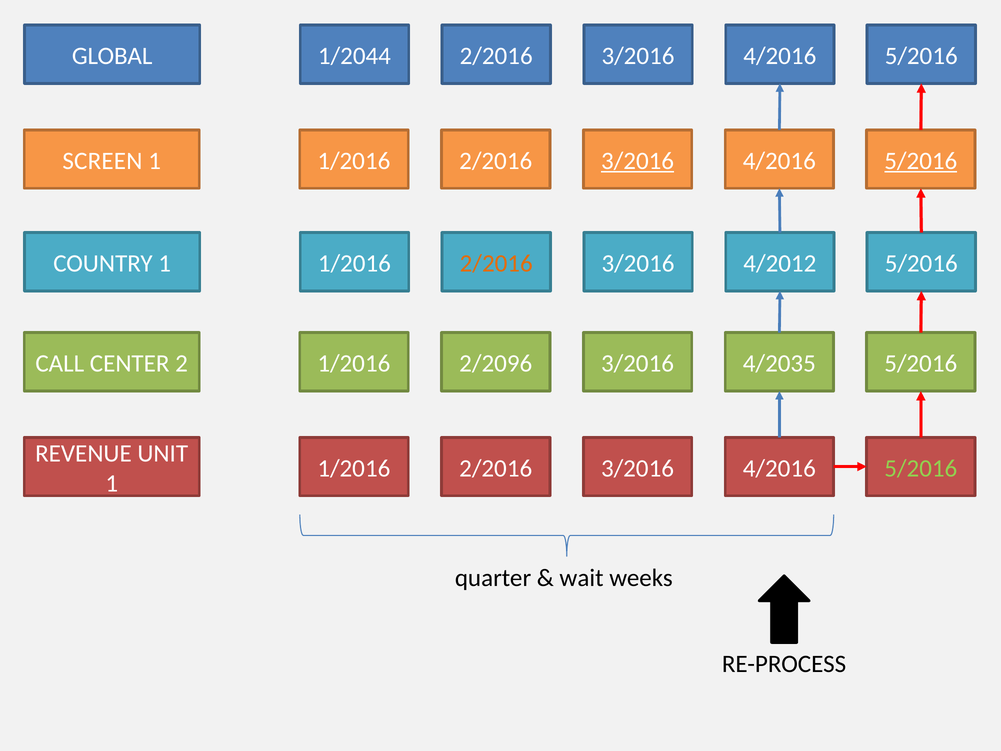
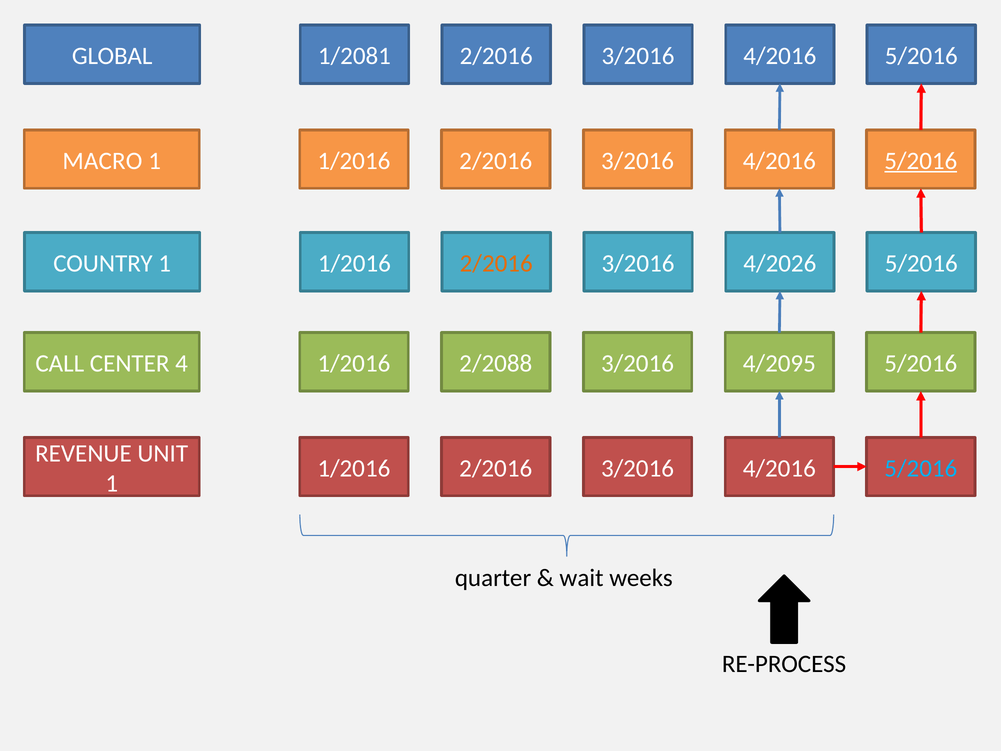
1/2044: 1/2044 -> 1/2081
SCREEN: SCREEN -> MACRO
3/2016 at (638, 161) underline: present -> none
4/2012: 4/2012 -> 4/2026
2: 2 -> 4
2/2096: 2/2096 -> 2/2088
4/2035: 4/2035 -> 4/2095
5/2016 at (921, 468) colour: light green -> light blue
